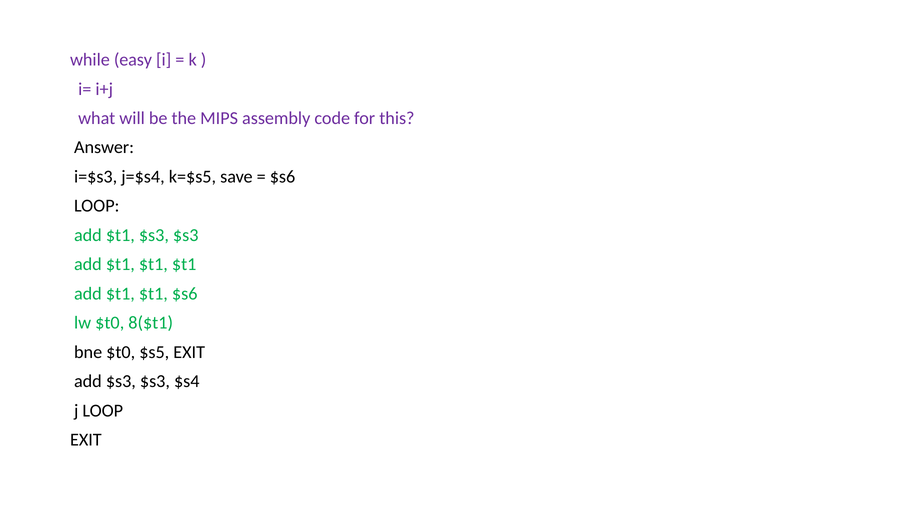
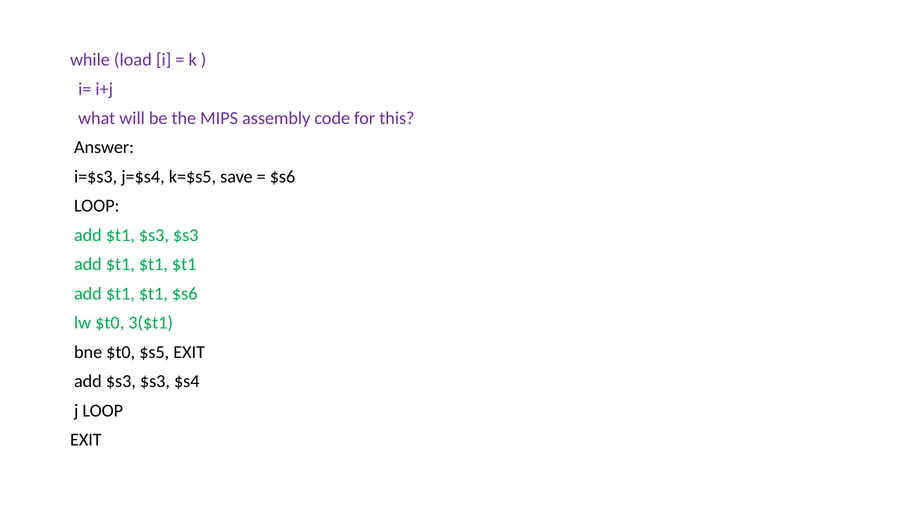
easy: easy -> load
8($t1: 8($t1 -> 3($t1
